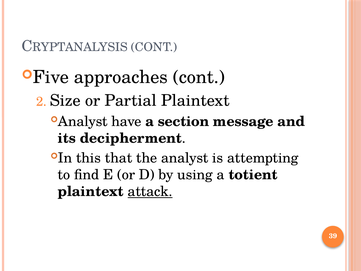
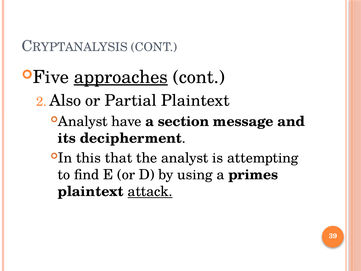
approaches underline: none -> present
Size: Size -> Also
totient: totient -> primes
